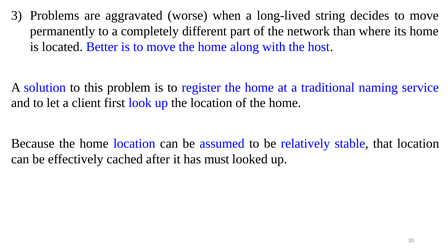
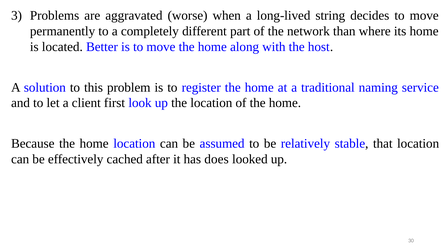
must: must -> does
